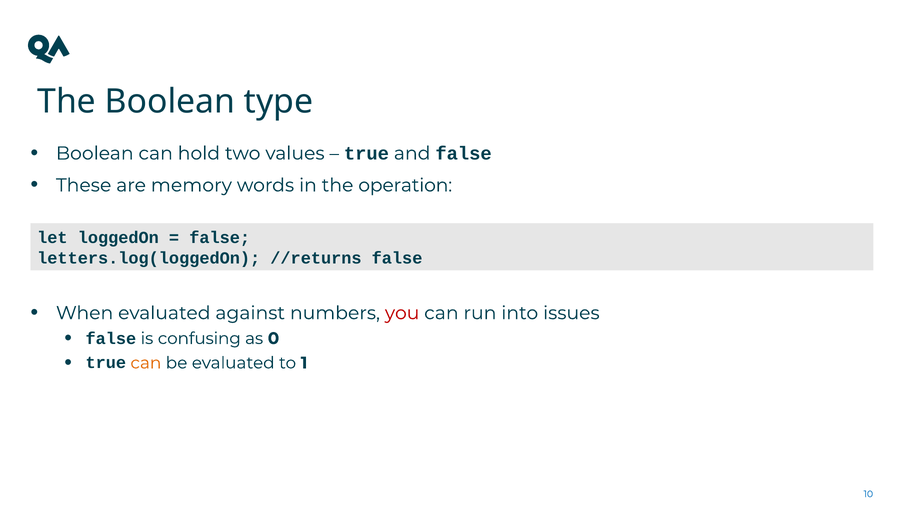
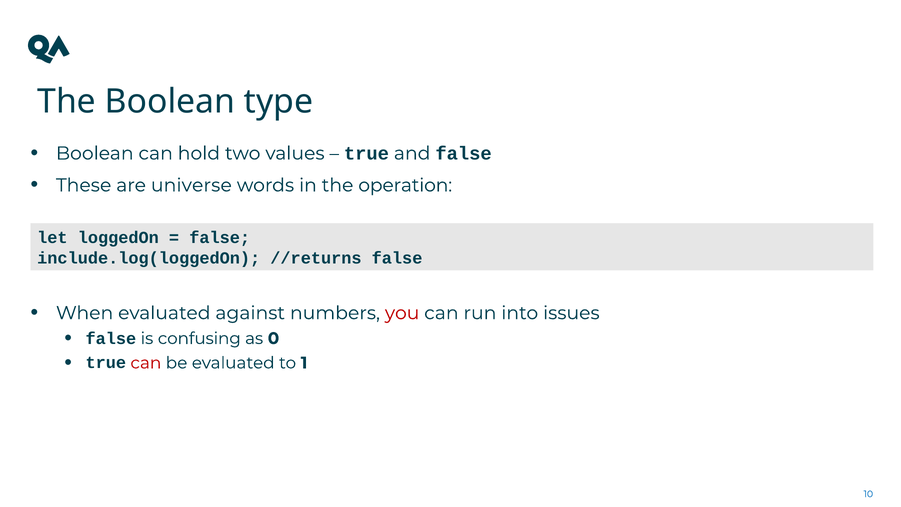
memory: memory -> universe
letters.log(loggedOn: letters.log(loggedOn -> include.log(loggedOn
can at (146, 363) colour: orange -> red
